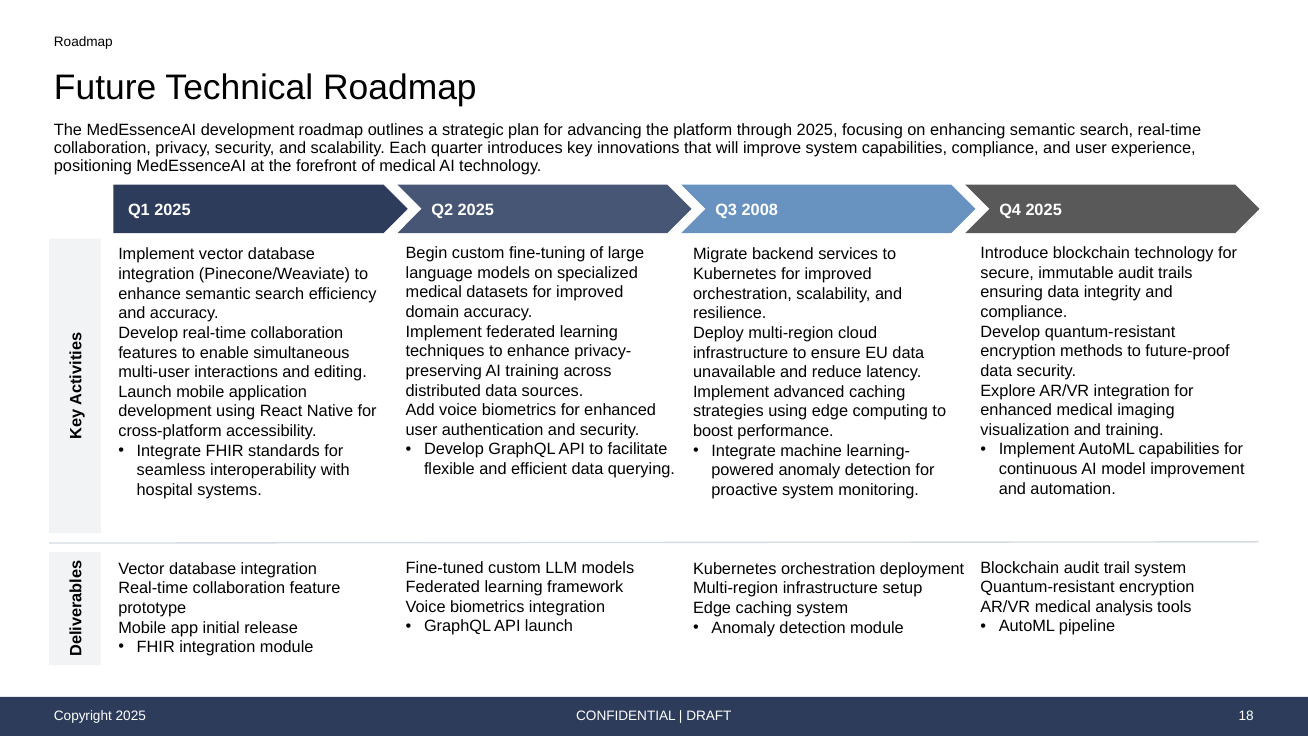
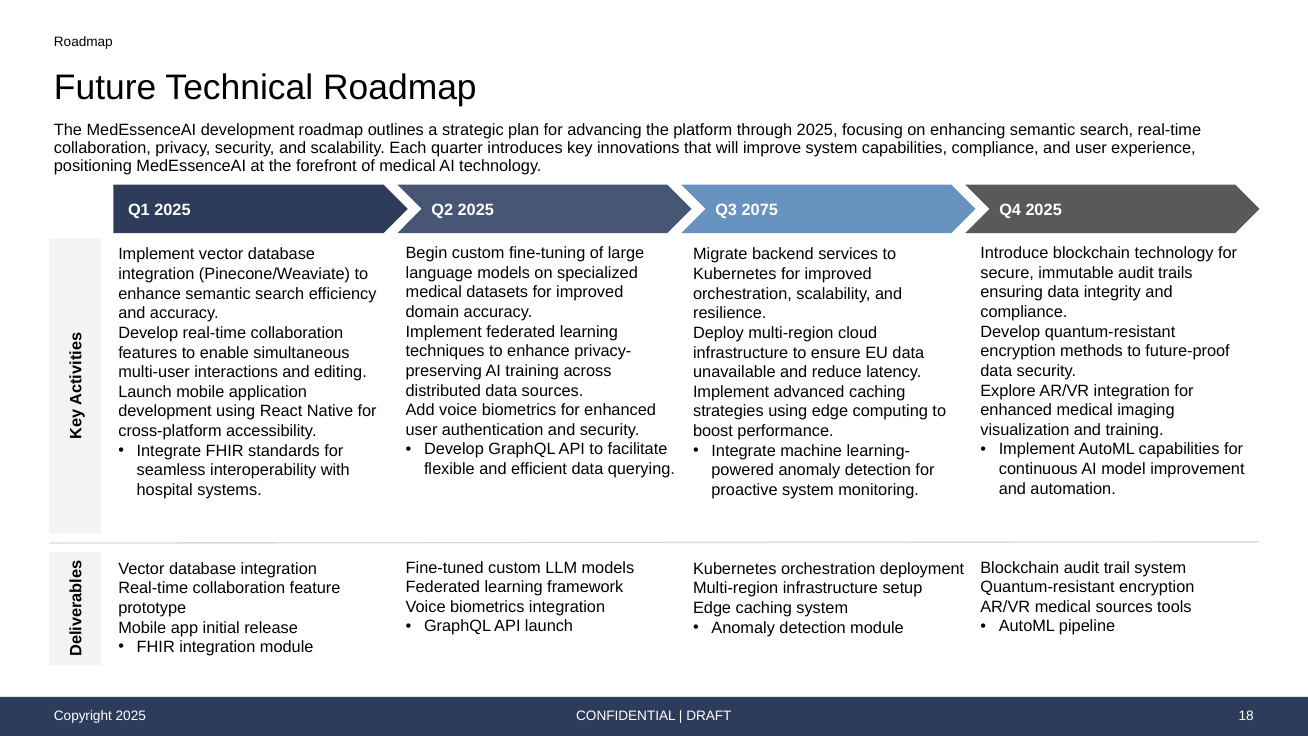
2008: 2008 -> 2075
medical analysis: analysis -> sources
